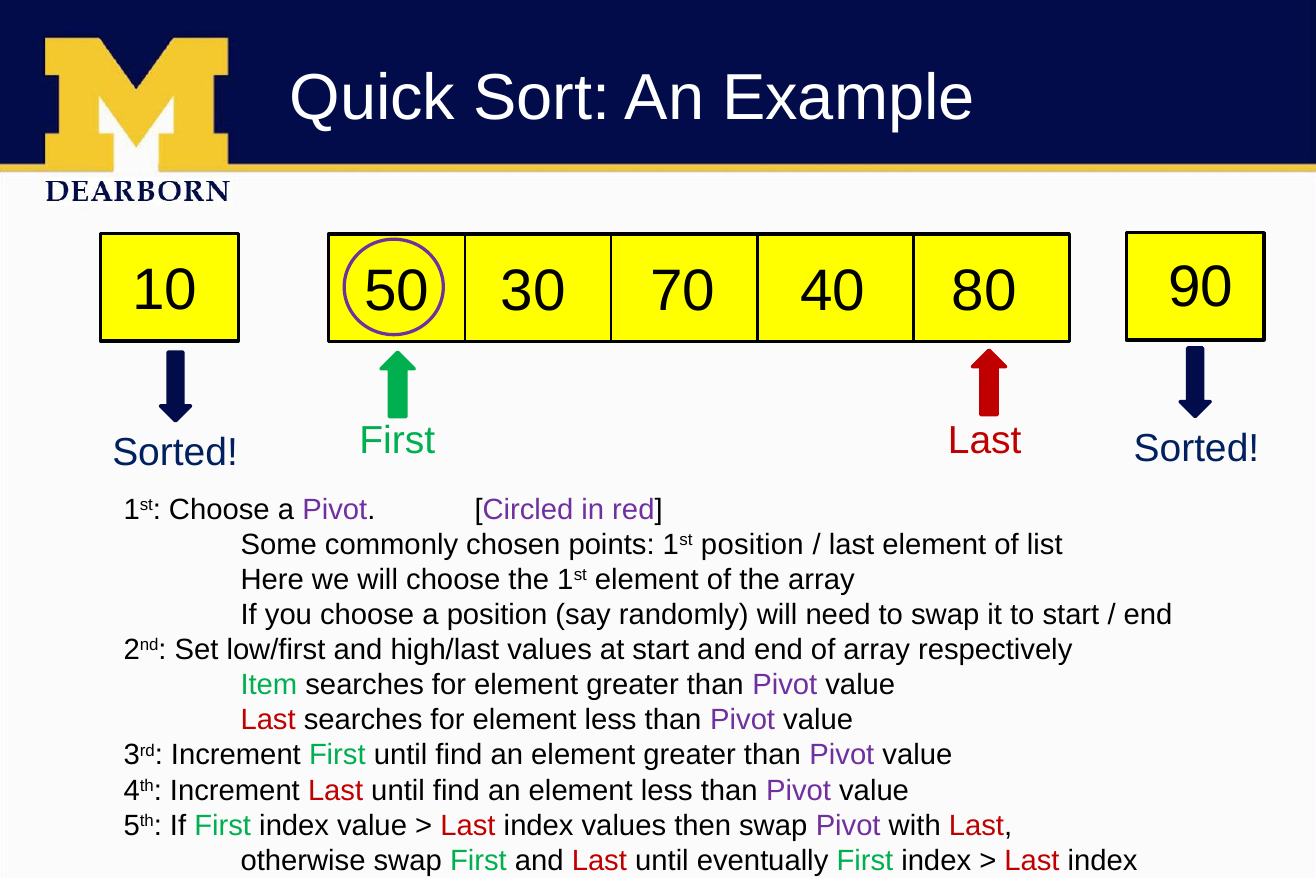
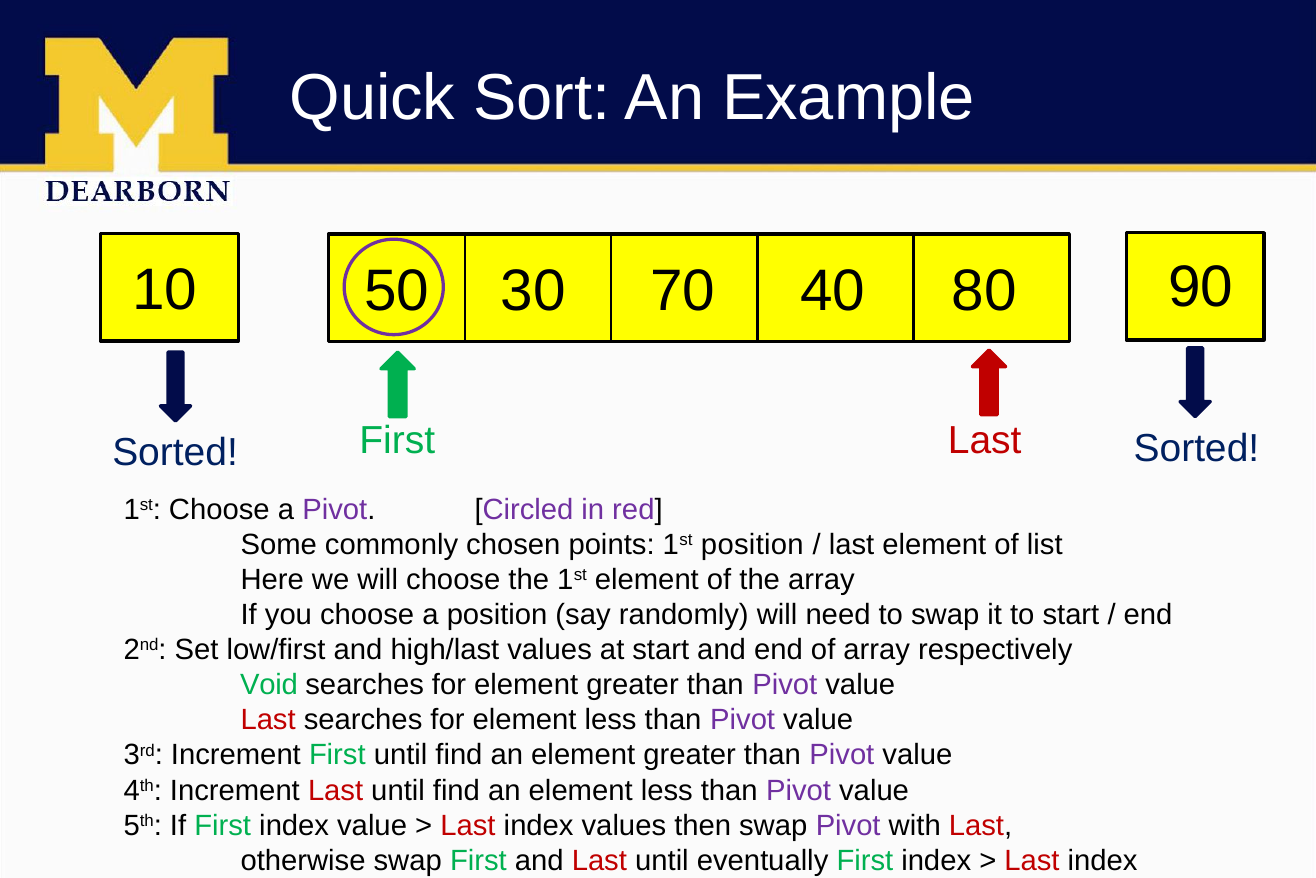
Item: Item -> Void
